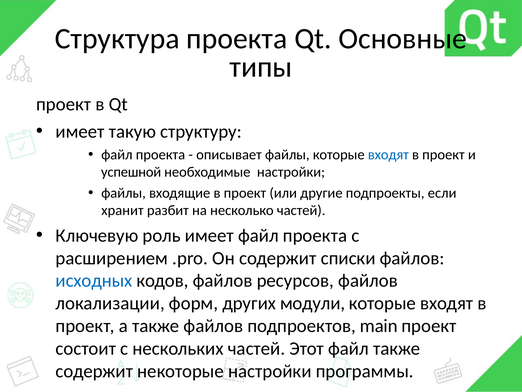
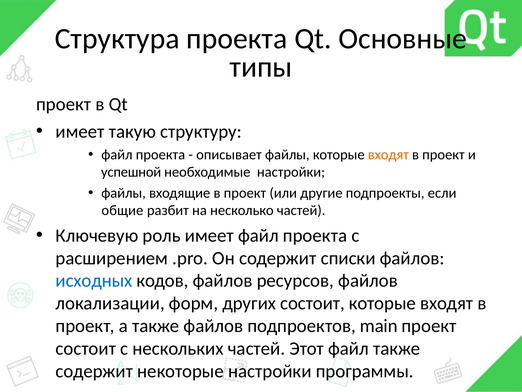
входят at (388, 155) colour: blue -> orange
хранит: хранит -> общие
других модули: модули -> состоит
